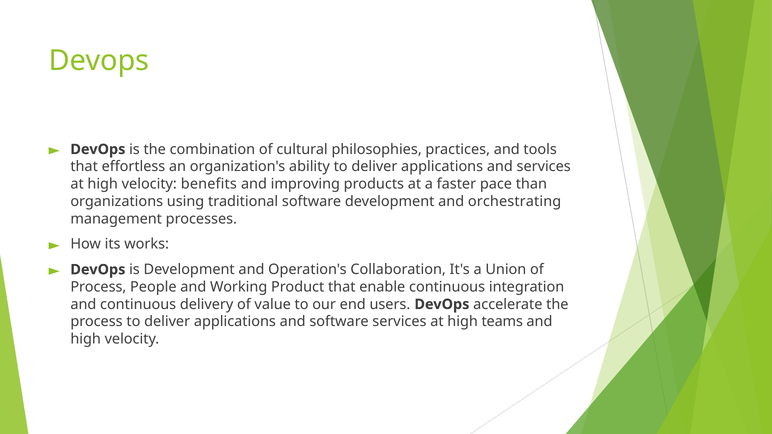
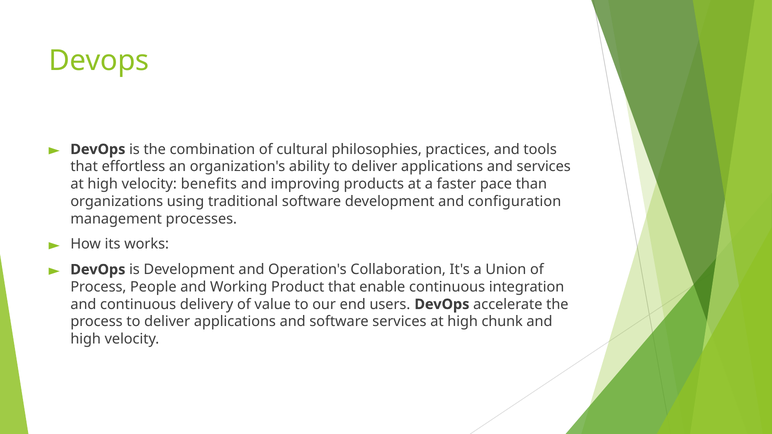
orchestrating: orchestrating -> configuration
teams: teams -> chunk
